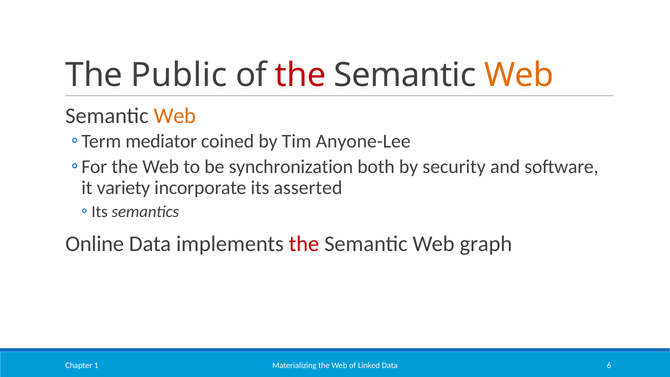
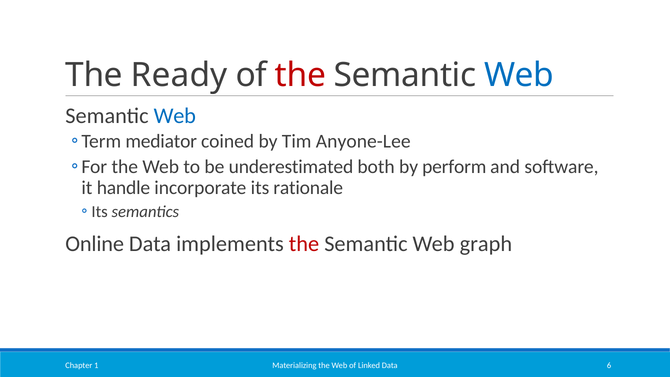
Public: Public -> Ready
Web at (519, 75) colour: orange -> blue
Web at (175, 116) colour: orange -> blue
synchronization: synchronization -> underestimated
security: security -> perform
variety: variety -> handle
asserted: asserted -> rationale
